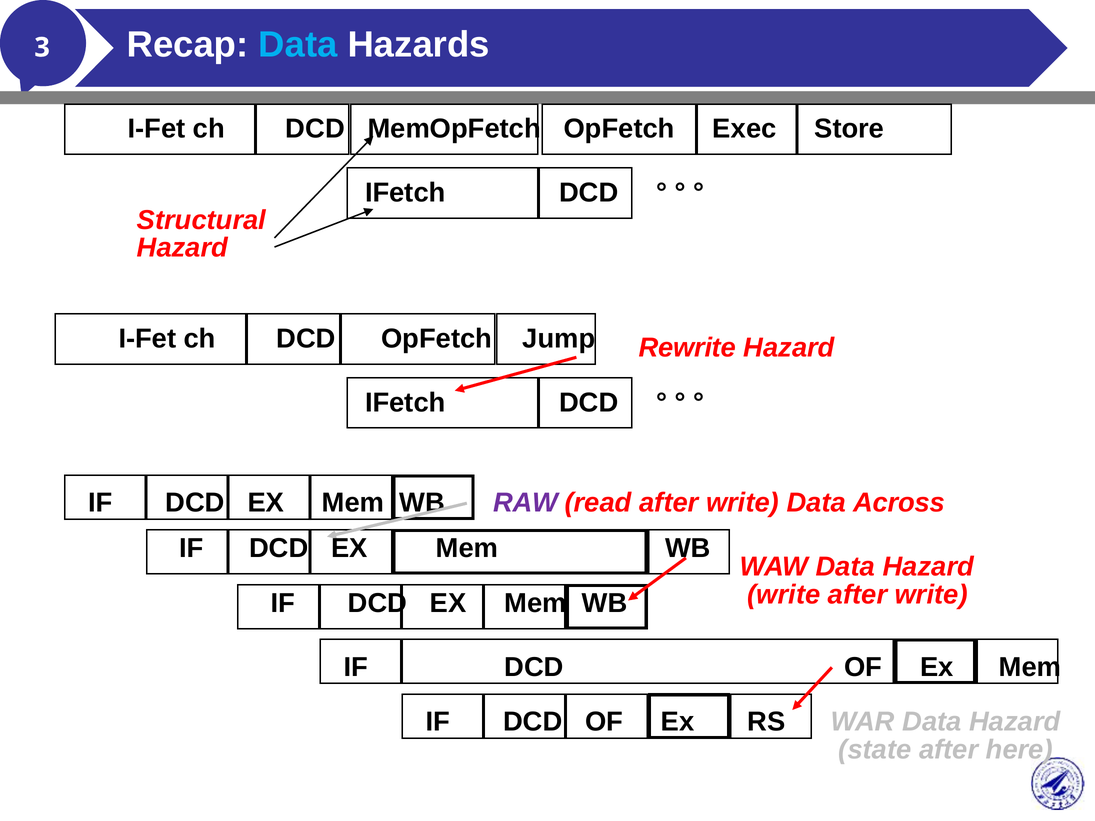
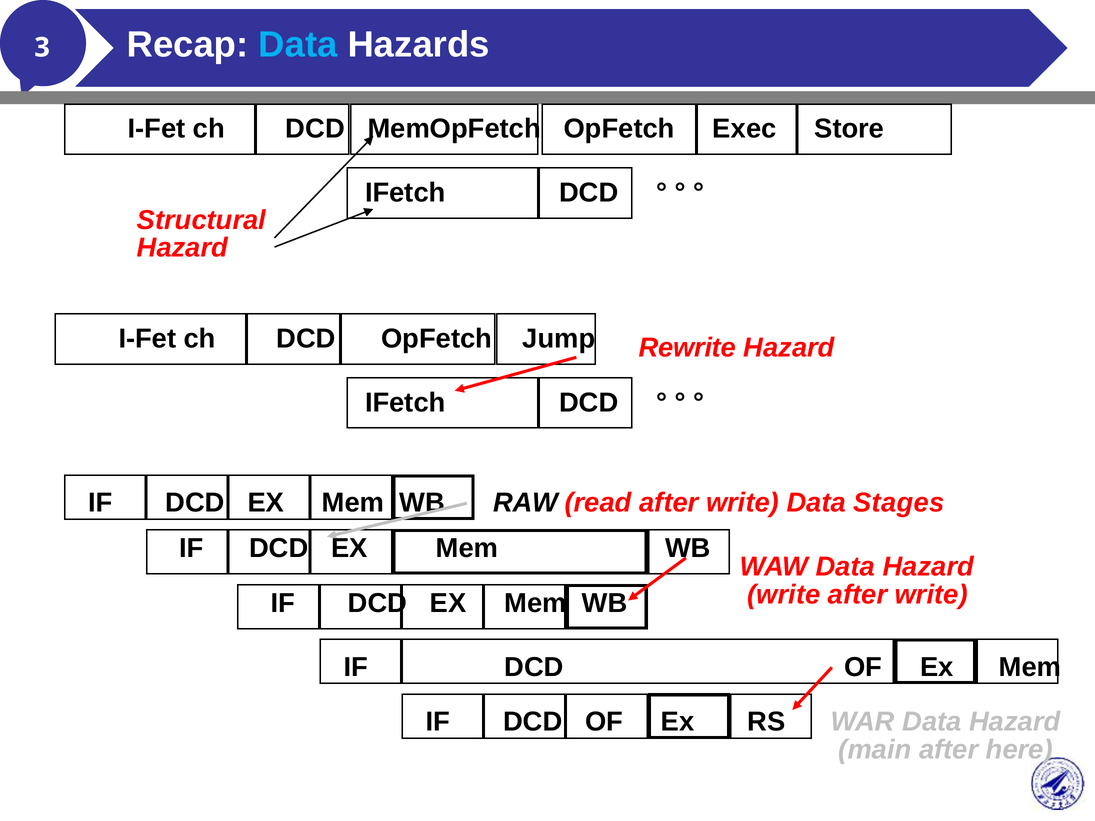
RAW colour: purple -> black
Across: Across -> Stages
state: state -> main
